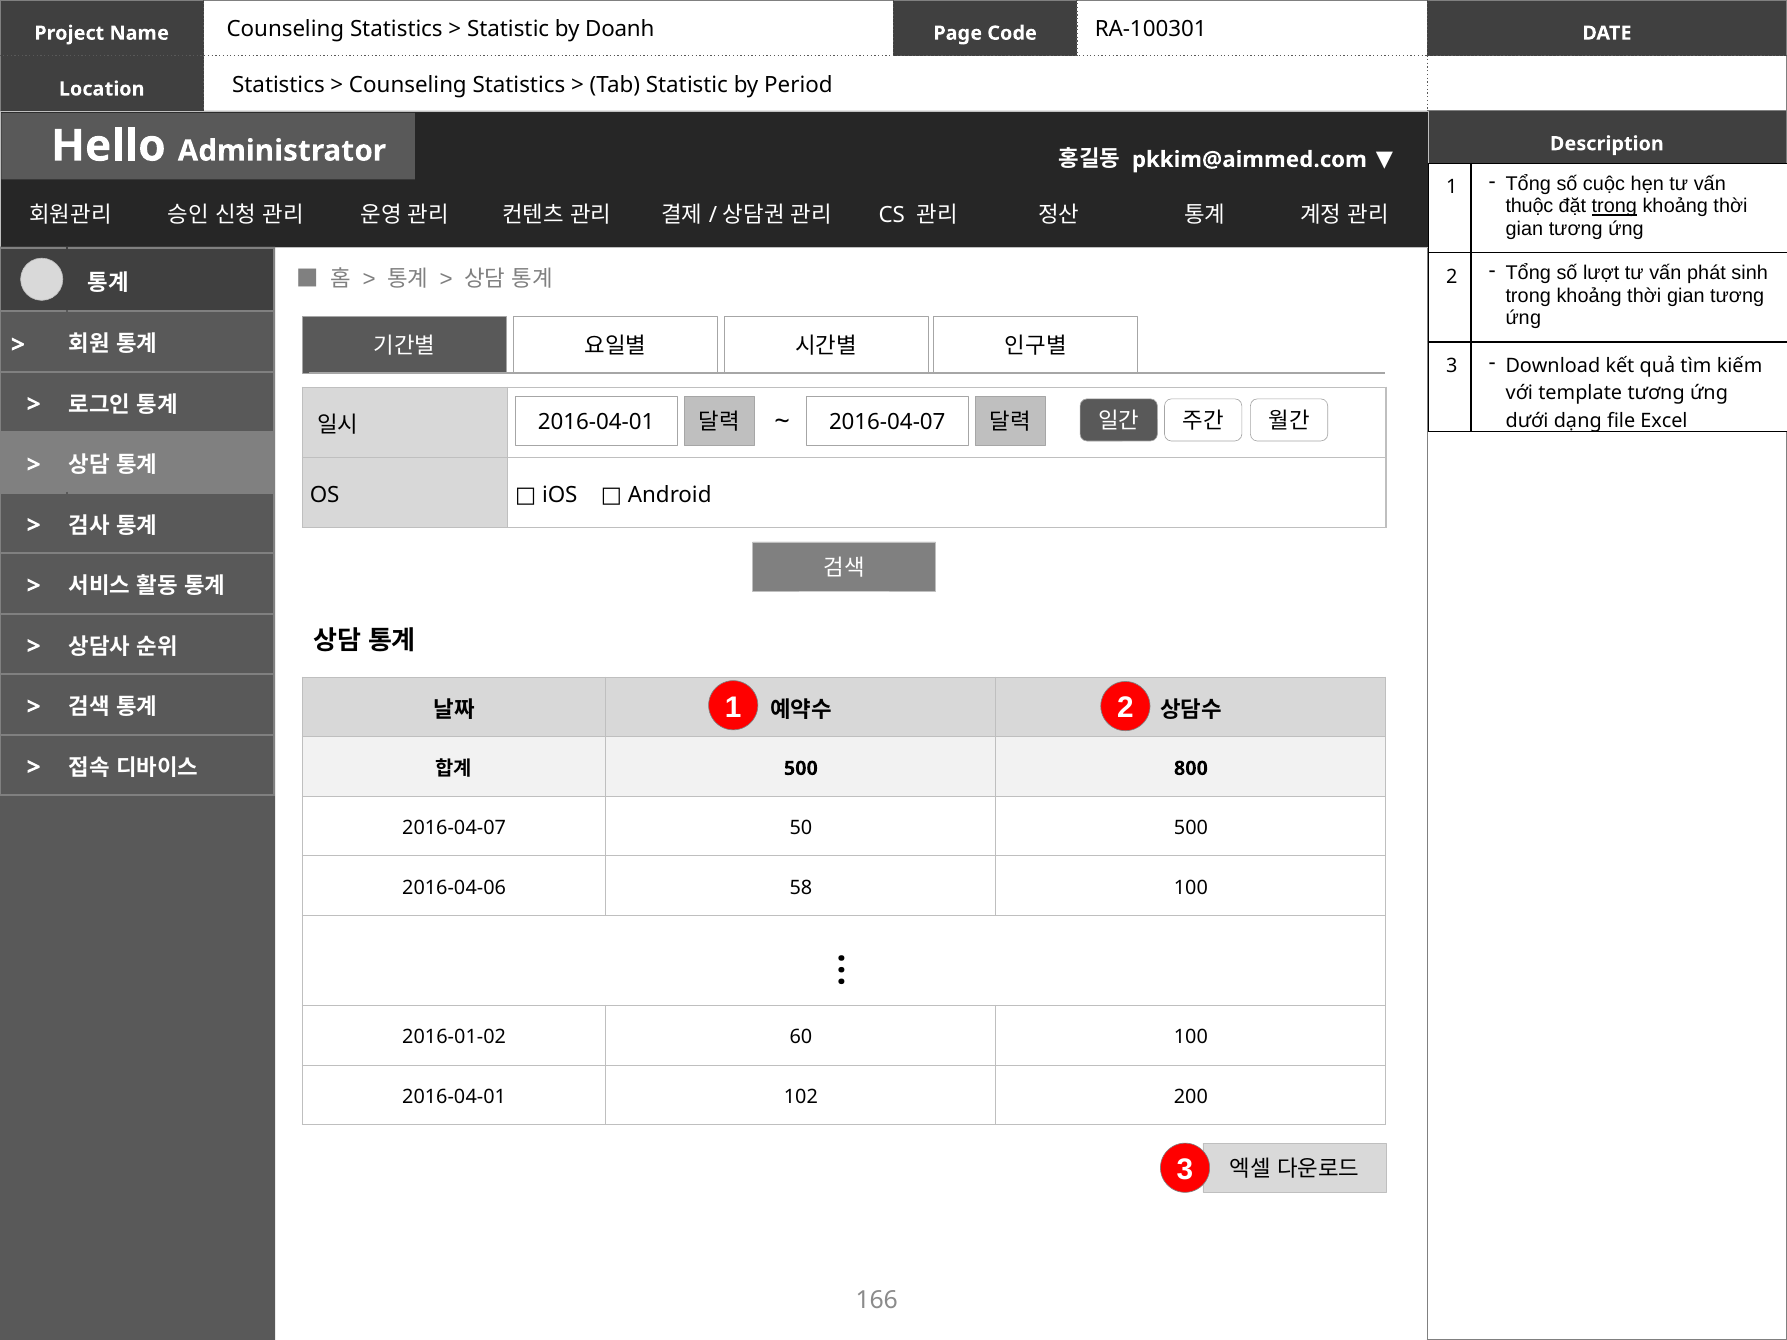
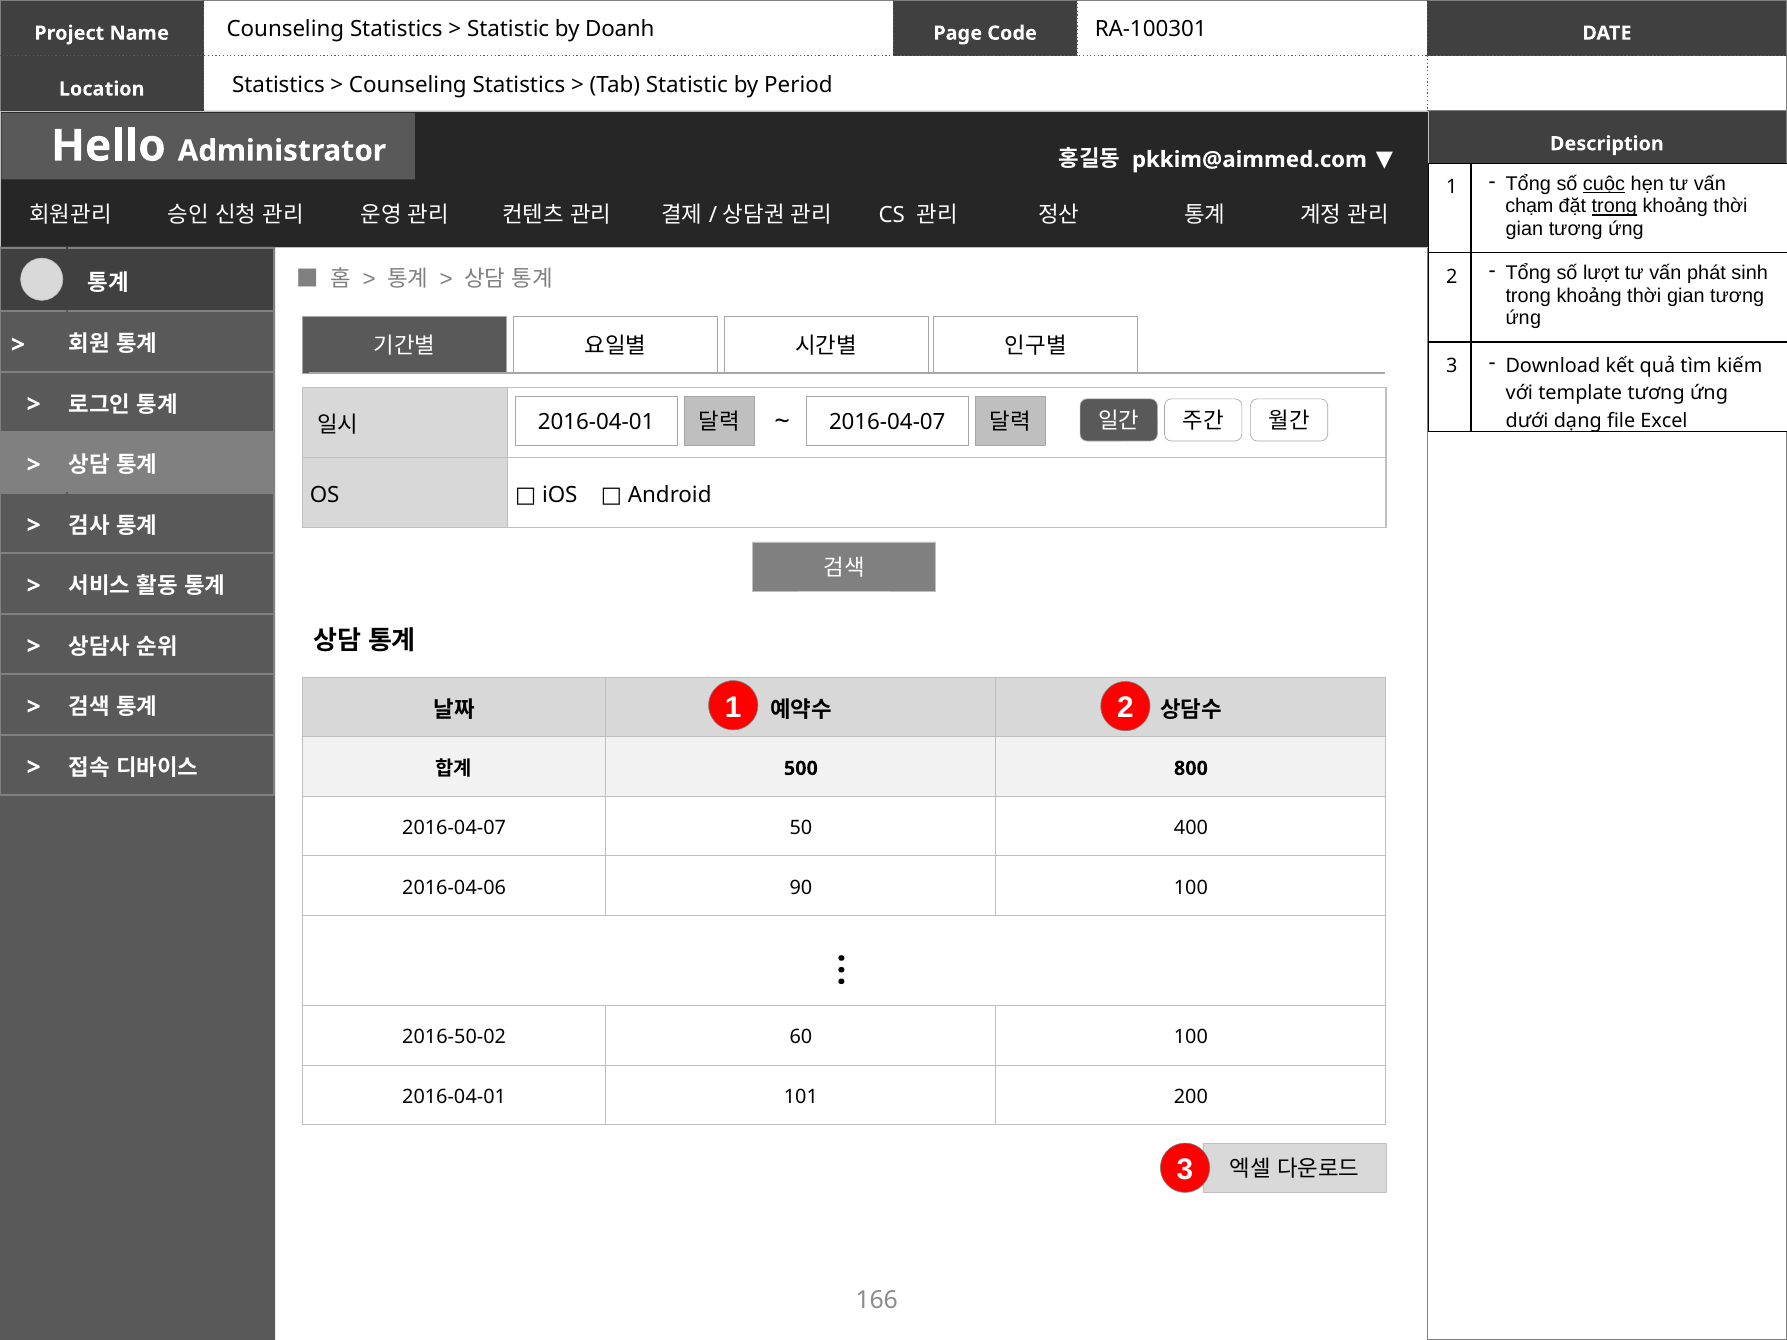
cuộc underline: none -> present
thuộc: thuộc -> chạm
50 500: 500 -> 400
58: 58 -> 90
2016-01-02: 2016-01-02 -> 2016-50-02
102: 102 -> 101
